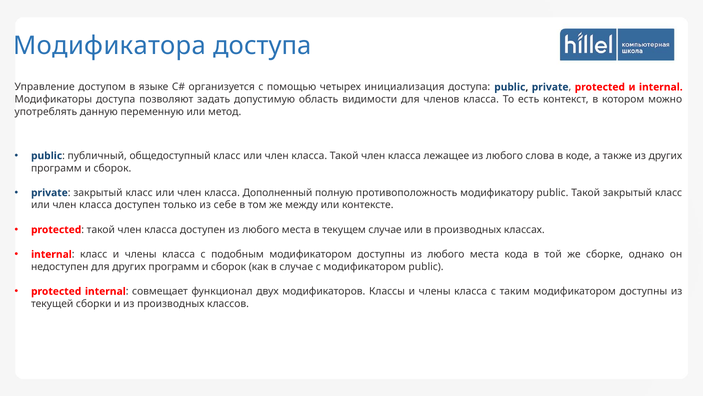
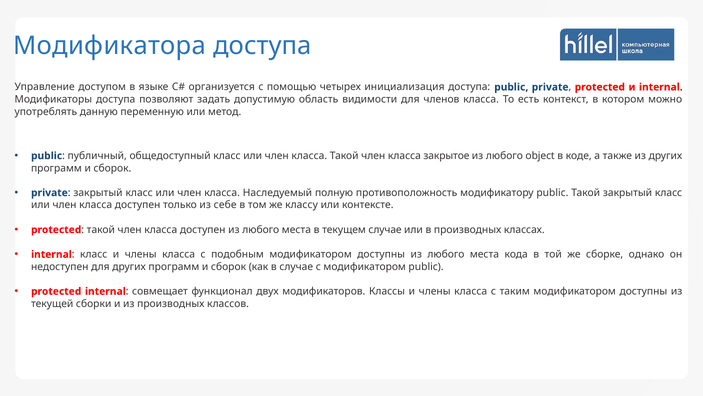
лежащее: лежащее -> закрытое
слова: слова -> object
Дополненный: Дополненный -> Наследуемый
между: между -> классу
